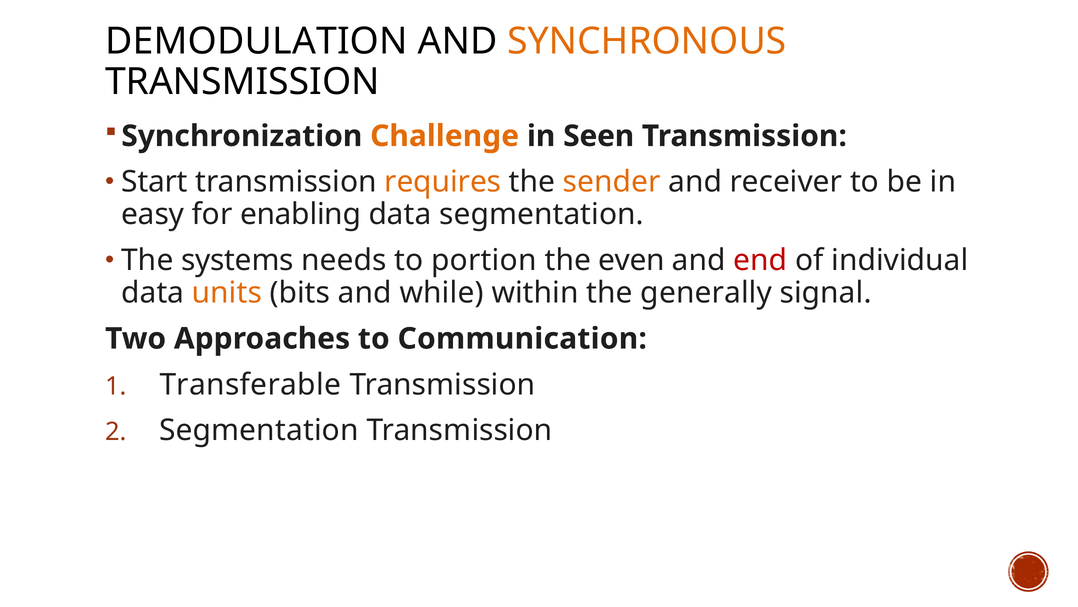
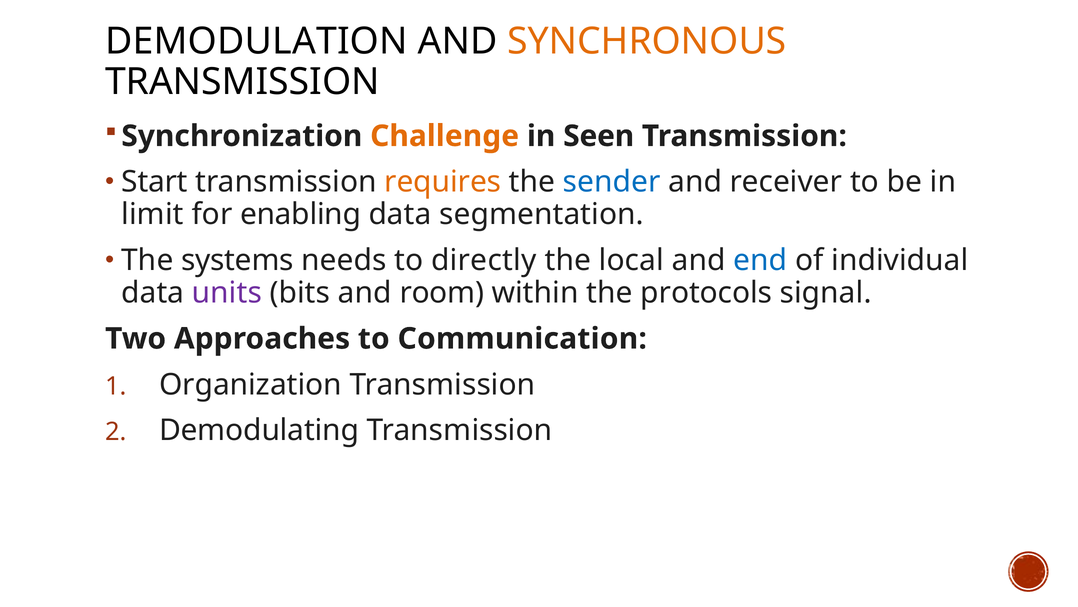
sender colour: orange -> blue
easy: easy -> limit
portion: portion -> directly
even: even -> local
end colour: red -> blue
units colour: orange -> purple
while: while -> room
generally: generally -> protocols
Transferable: Transferable -> Organization
Segmentation at (259, 430): Segmentation -> Demodulating
